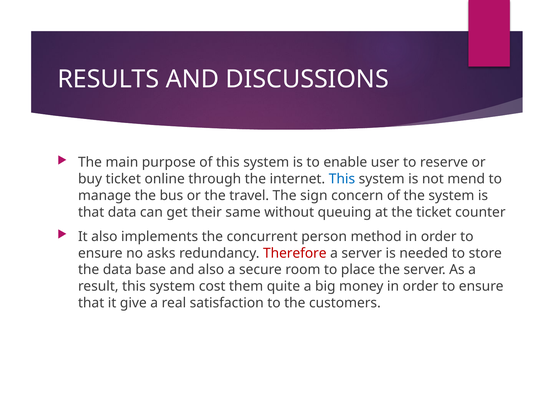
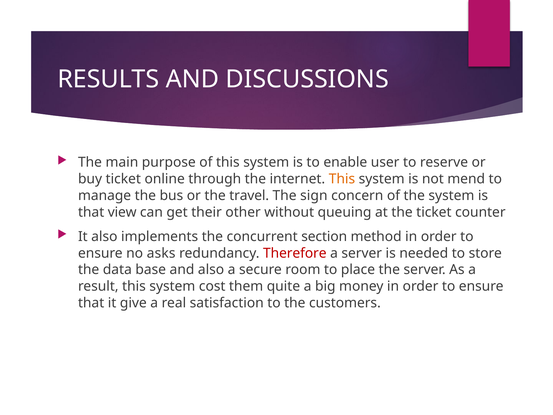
This at (342, 179) colour: blue -> orange
that data: data -> view
same: same -> other
person: person -> section
